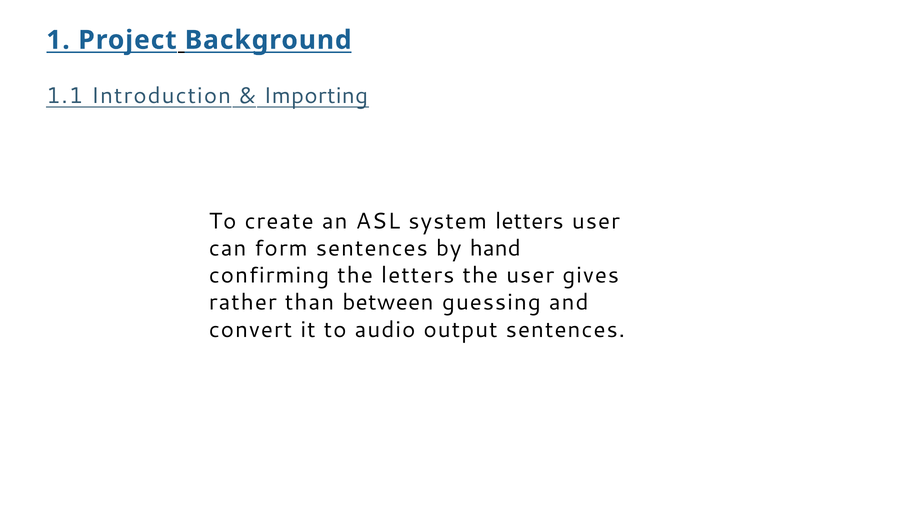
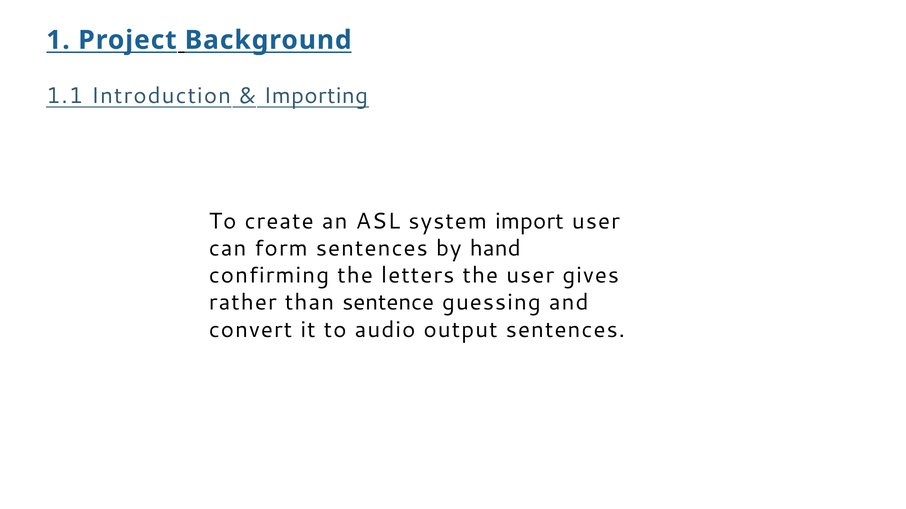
system letters: letters -> import
between: between -> sentence
